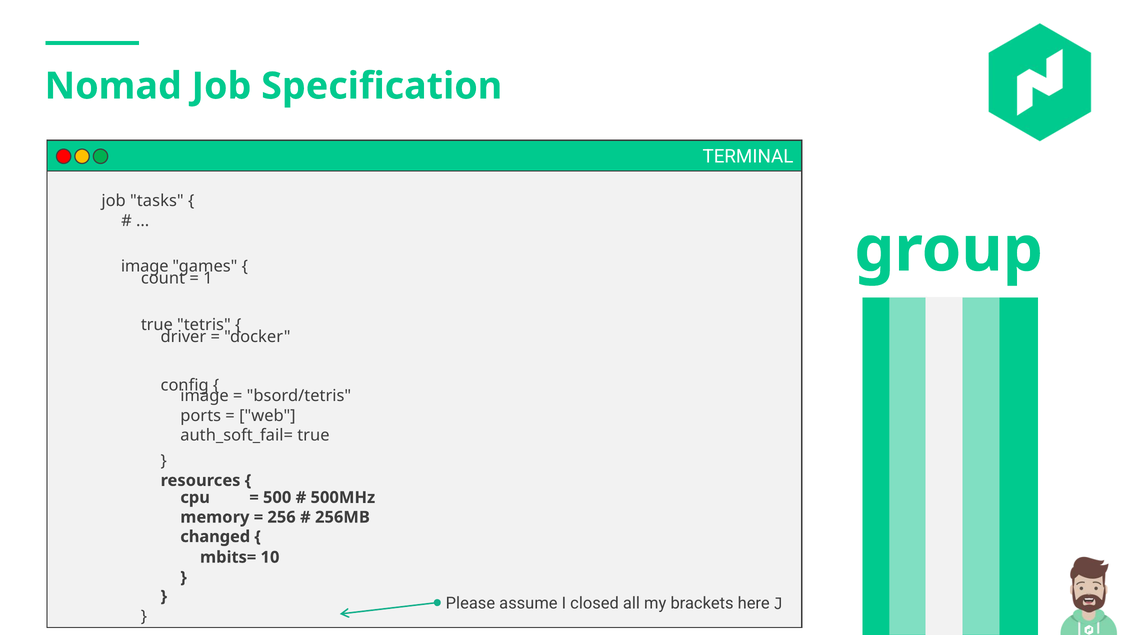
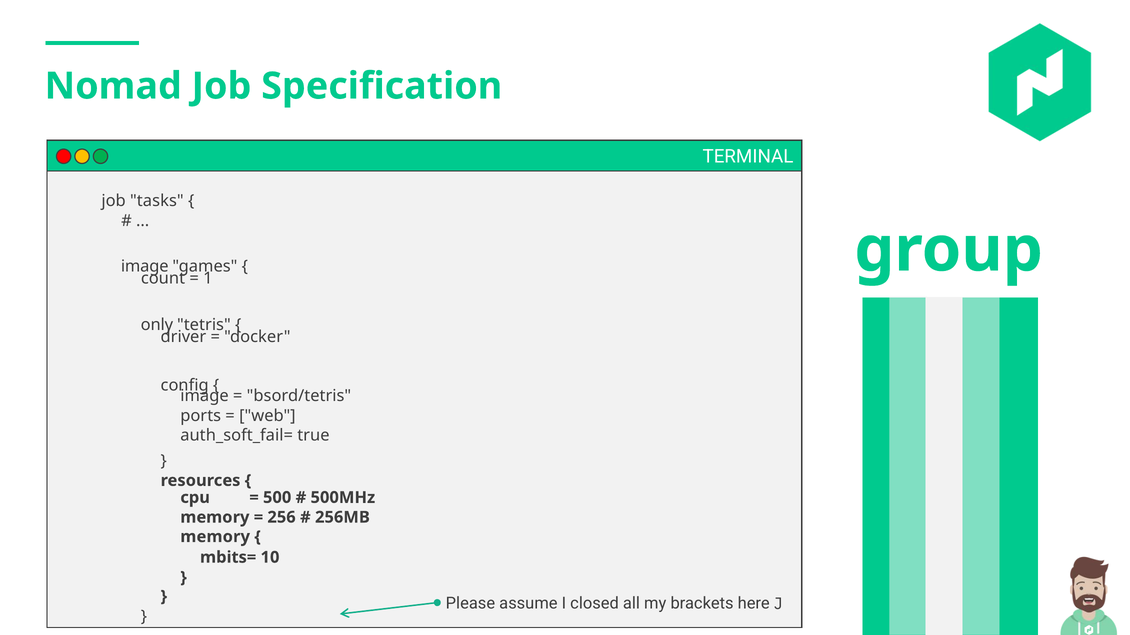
true at (157, 325): true -> only
changed at (215, 537): changed -> memory
